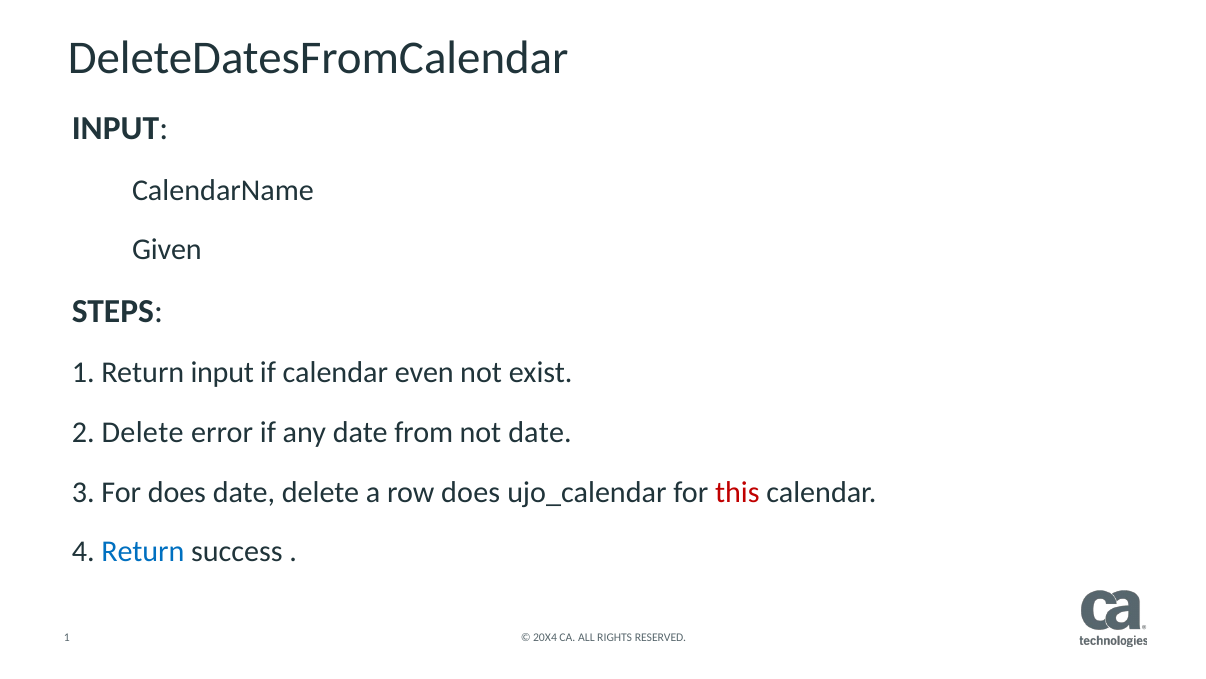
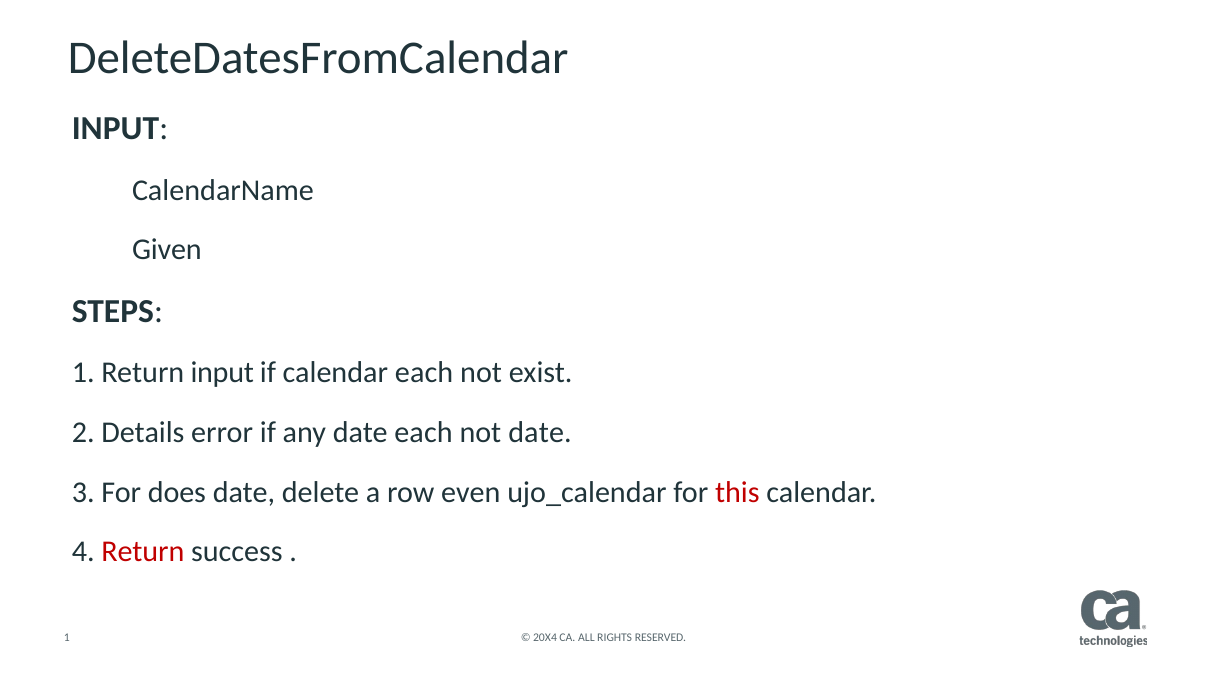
calendar even: even -> each
2 Delete: Delete -> Details
date from: from -> each
row does: does -> even
Return at (143, 552) colour: blue -> red
